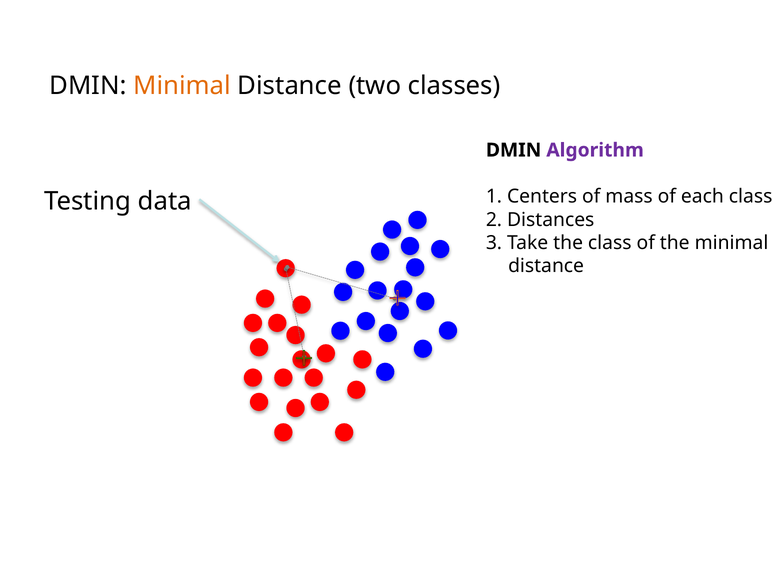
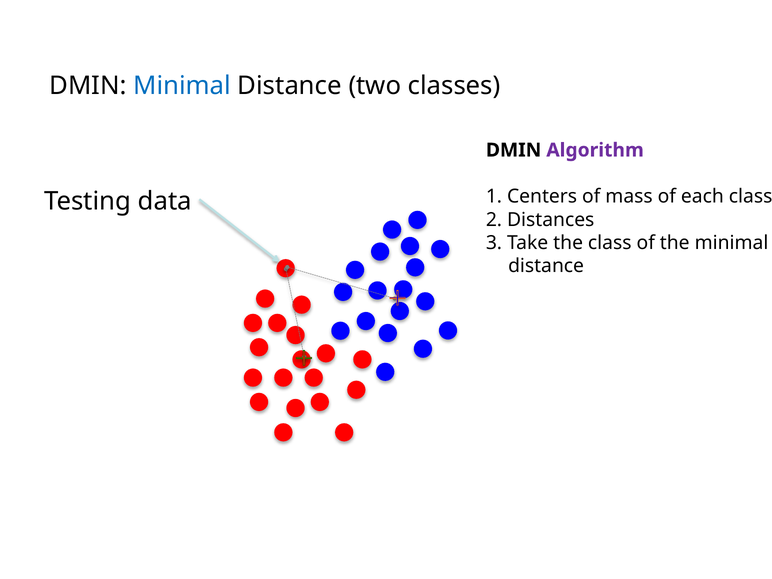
Minimal at (182, 86) colour: orange -> blue
